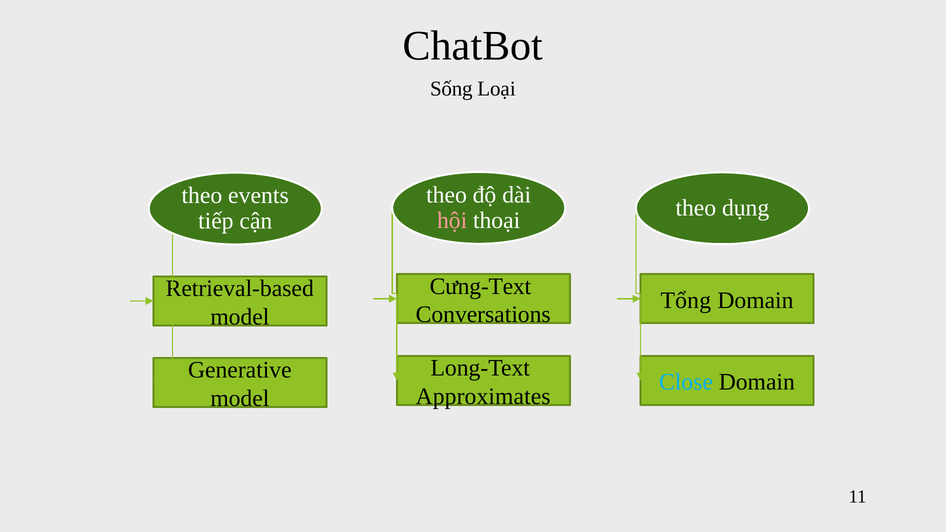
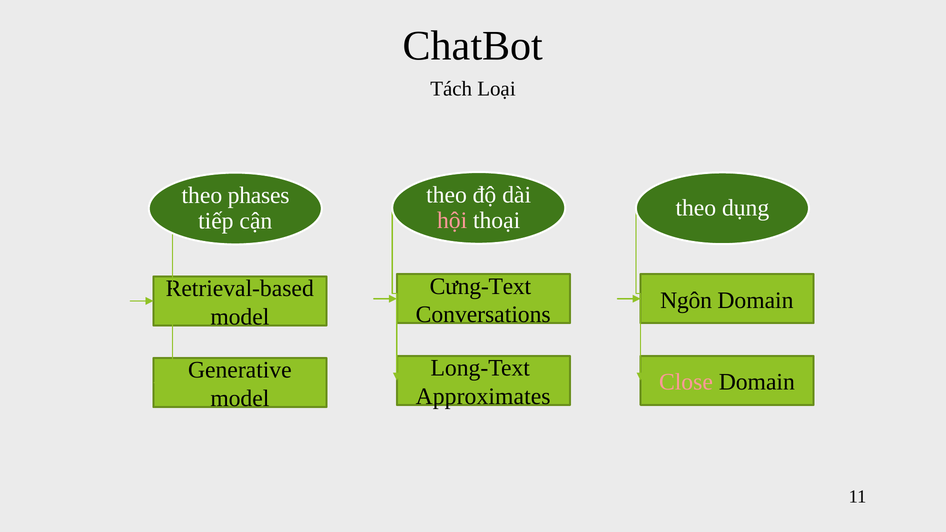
Sống: Sống -> Tách
events: events -> phases
Tổng: Tổng -> Ngôn
Close colour: light blue -> pink
